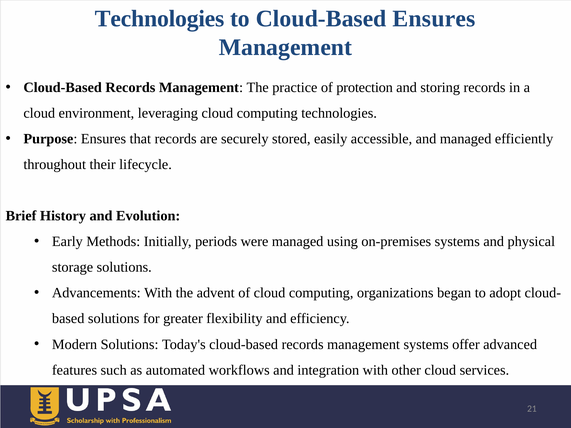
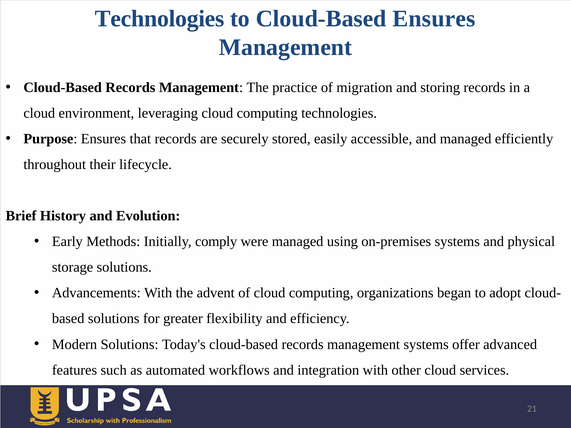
protection: protection -> migration
periods: periods -> comply
